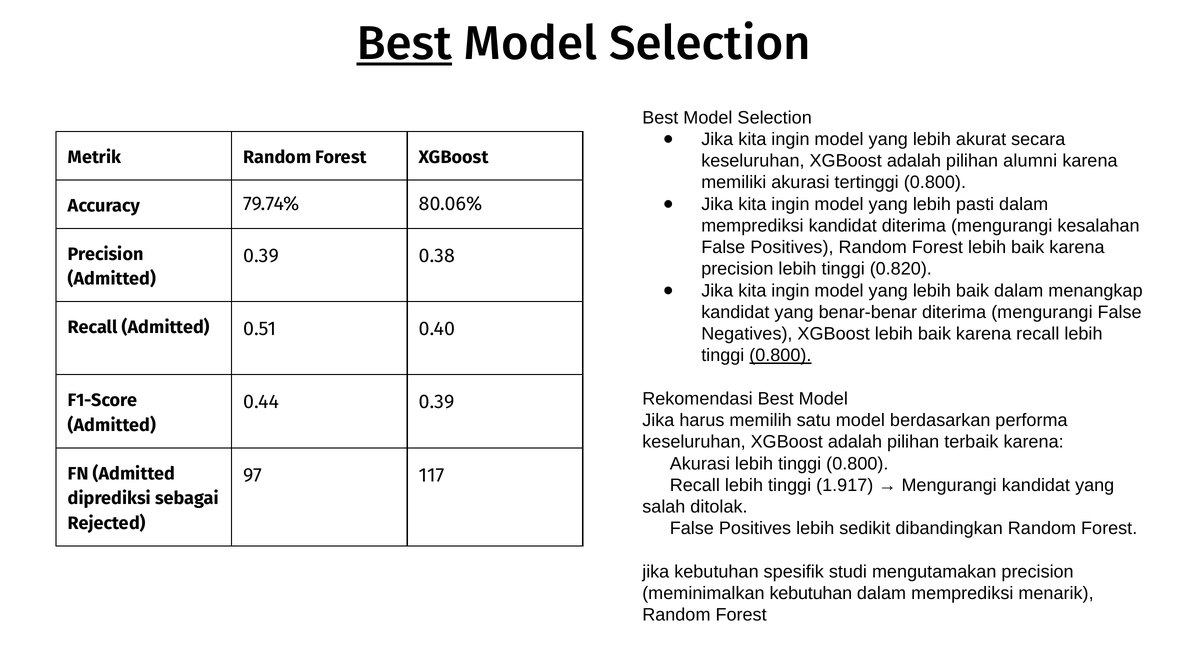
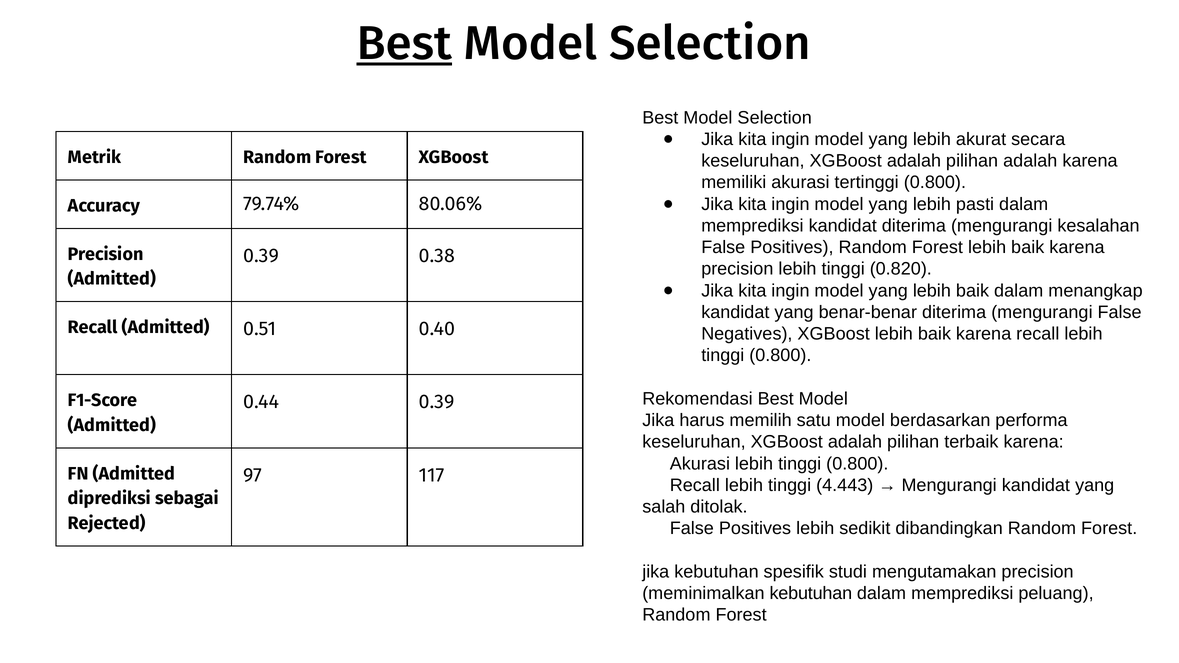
pilihan alumni: alumni -> adalah
0.800 at (780, 356) underline: present -> none
1.917: 1.917 -> 4.443
menarik: menarik -> peluang
